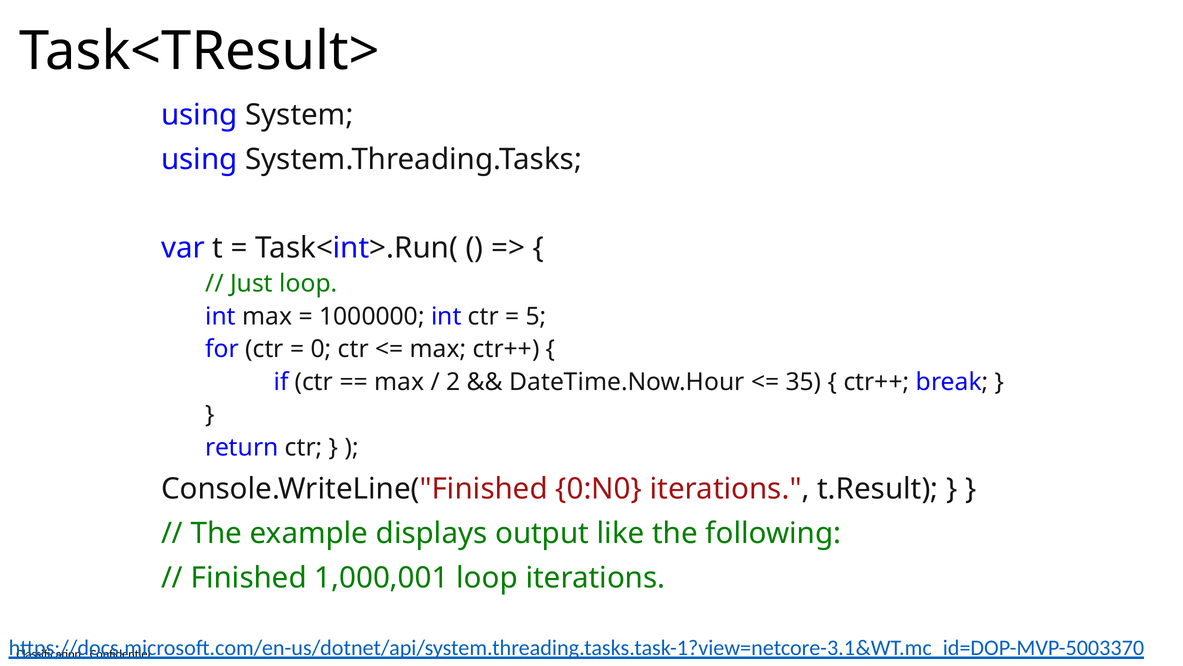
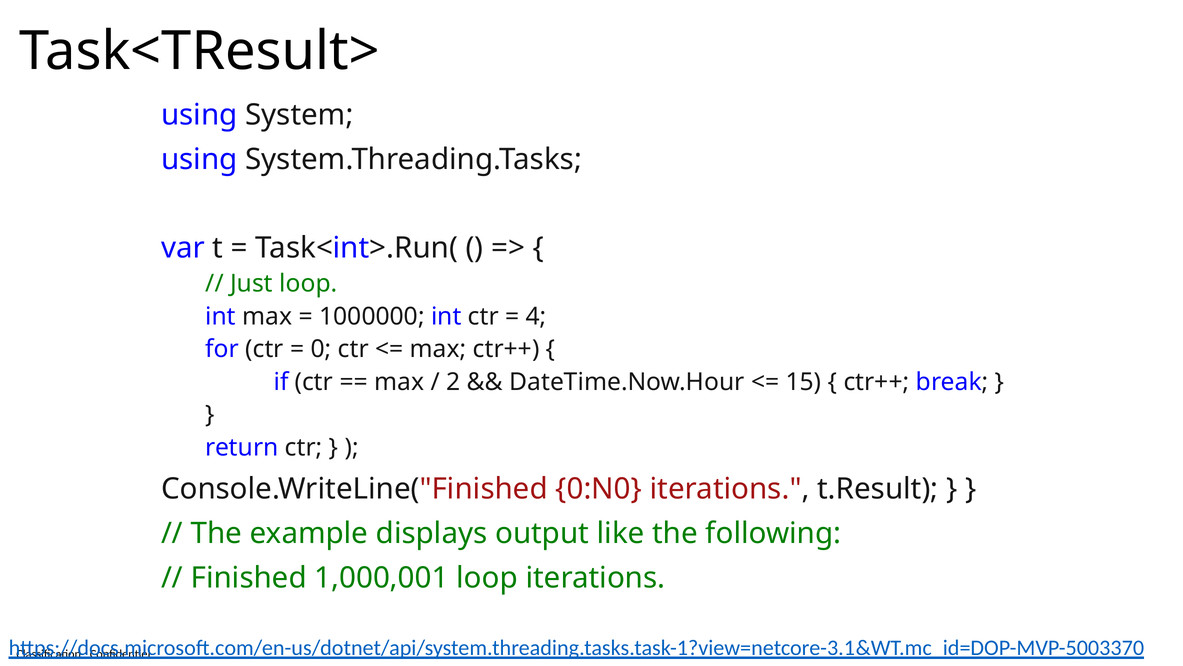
5: 5 -> 4
35: 35 -> 15
